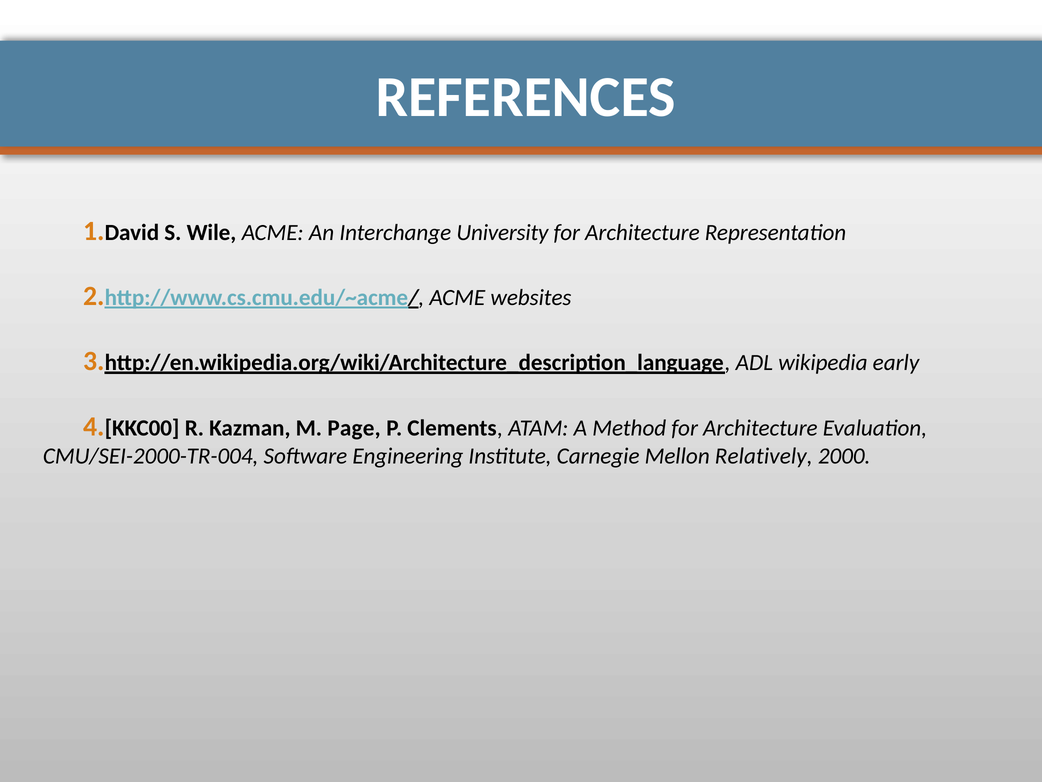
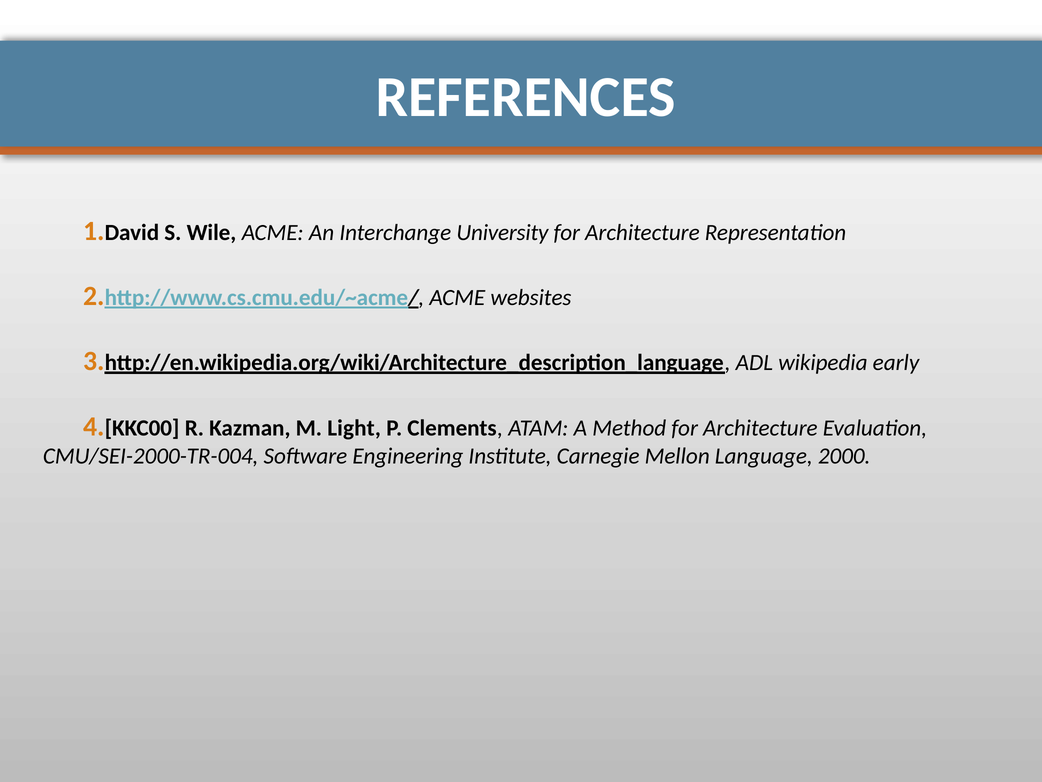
Page: Page -> Light
Relatively: Relatively -> Language
